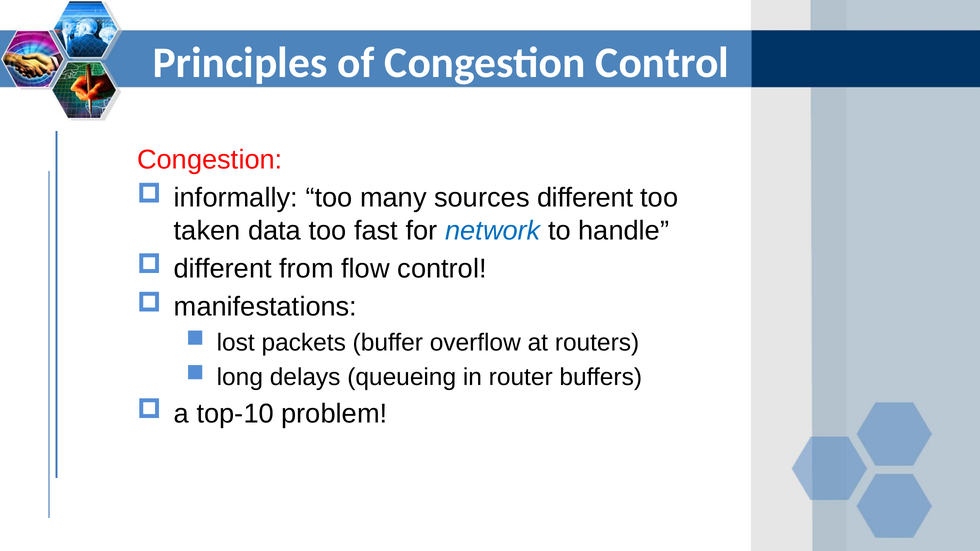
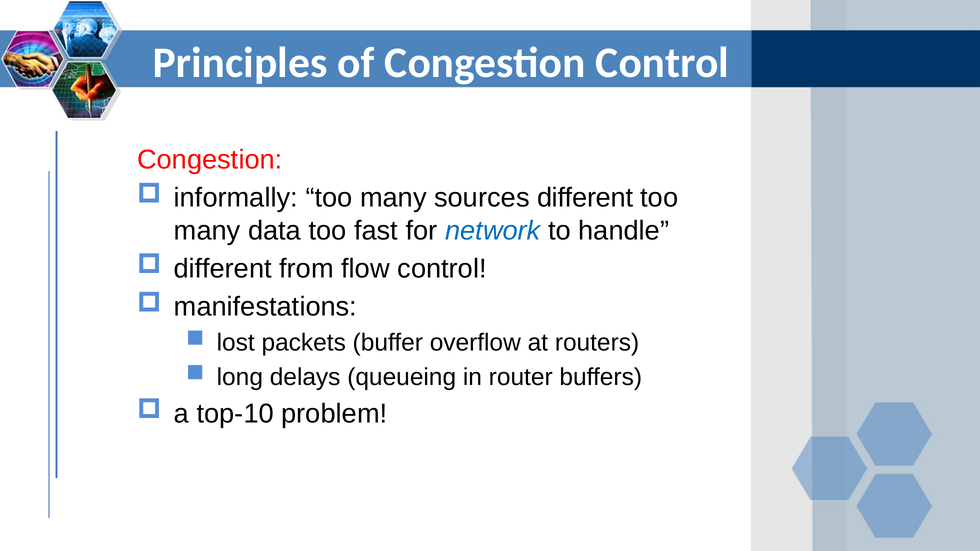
taken at (207, 231): taken -> many
